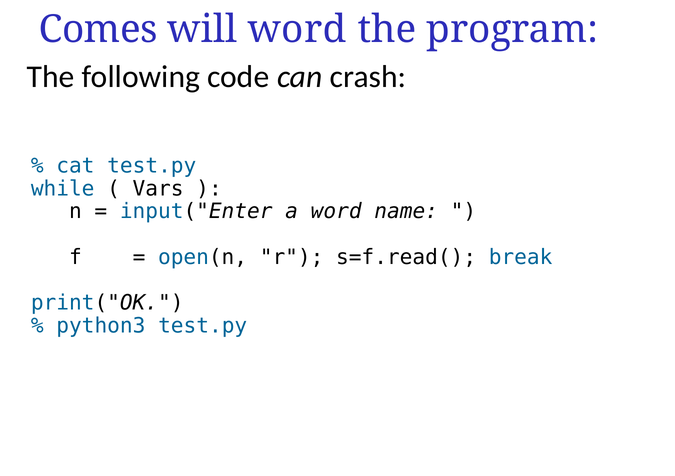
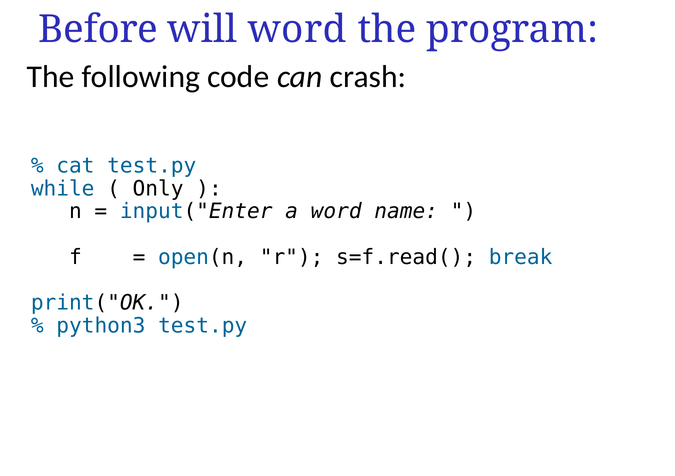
Comes: Comes -> Before
Vars: Vars -> Only
